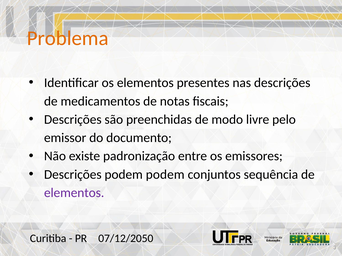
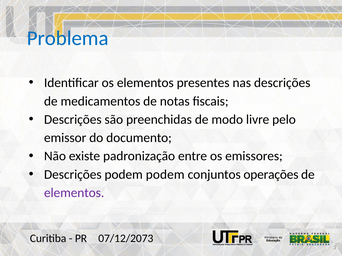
Problema colour: orange -> blue
sequência: sequência -> operações
07/12/2050: 07/12/2050 -> 07/12/2073
